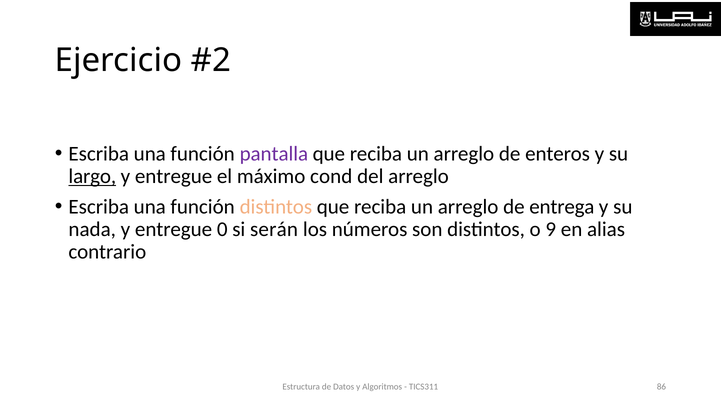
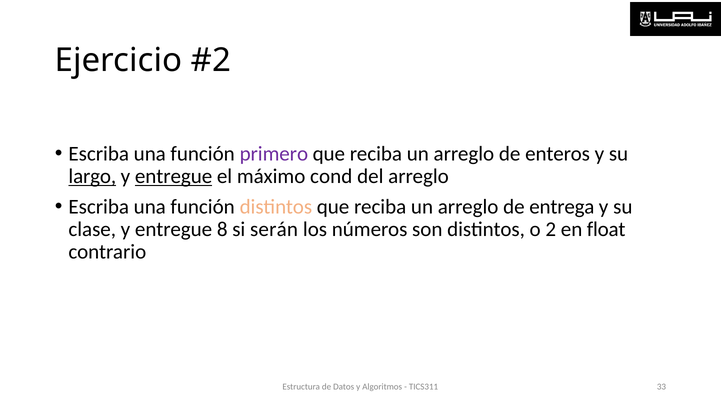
pantalla: pantalla -> primero
entregue at (174, 177) underline: none -> present
nada: nada -> clase
0: 0 -> 8
9: 9 -> 2
alias: alias -> float
86: 86 -> 33
